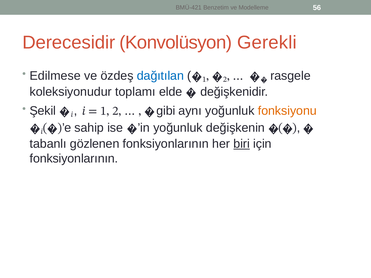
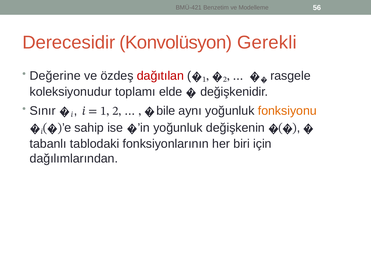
Edilmese: Edilmese -> Değerine
dağıtılan colour: blue -> red
gibi: gibi -> bile
Şekil: Şekil -> Sınır
gözlenen: gözlenen -> tablodaki
biri underline: present -> none
fonksiyonlarının at (74, 159): fonksiyonlarının -> dağılımlarından
